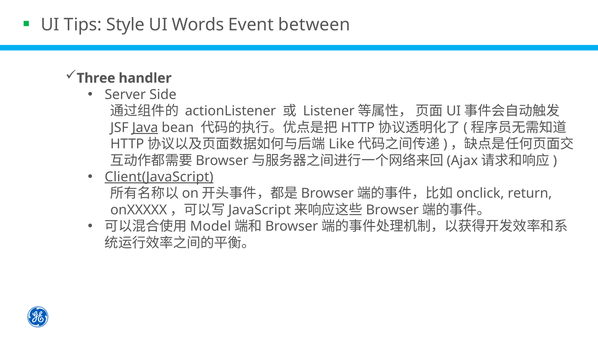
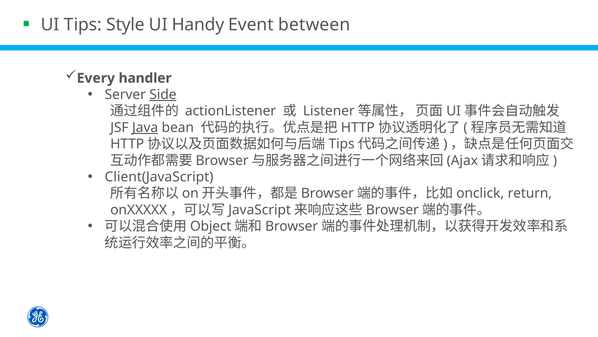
Words: Words -> Handy
Three: Three -> Every
Side underline: none -> present
Like at (342, 144): Like -> Tips
Client(JavaScript underline: present -> none
Model: Model -> Object
